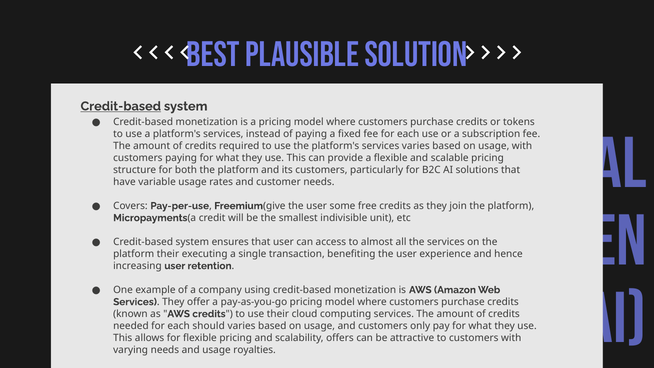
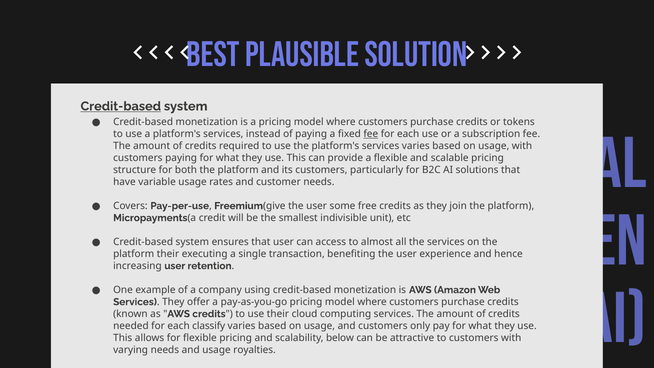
fee at (371, 134) underline: none -> present
should: should -> classify
offers: offers -> below
